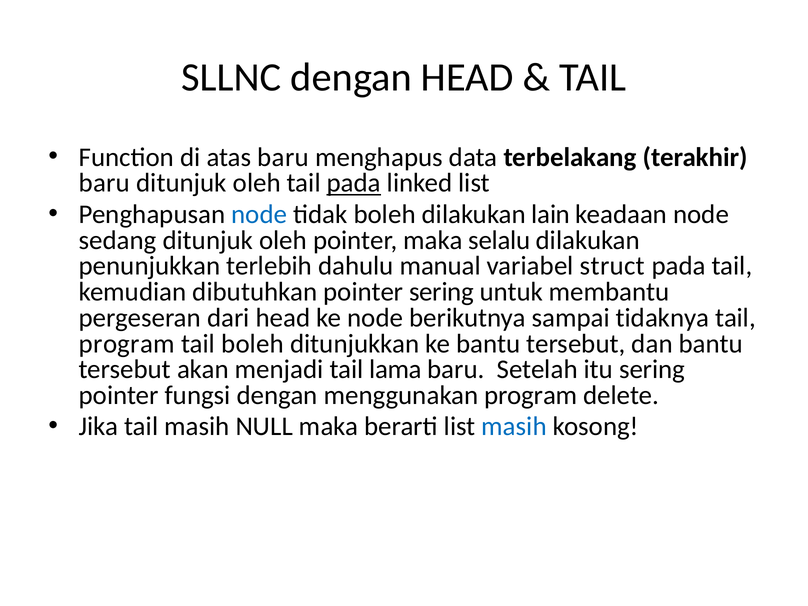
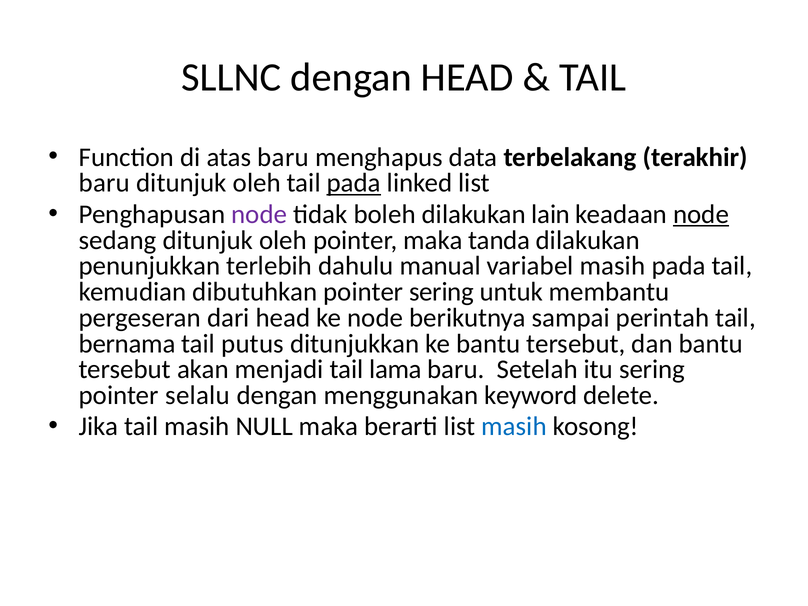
node at (259, 214) colour: blue -> purple
node at (701, 214) underline: none -> present
selalu: selalu -> tanda
variabel struct: struct -> masih
tidaknya: tidaknya -> perintah
program at (127, 344): program -> bernama
tail boleh: boleh -> putus
fungsi: fungsi -> selalu
menggunakan program: program -> keyword
